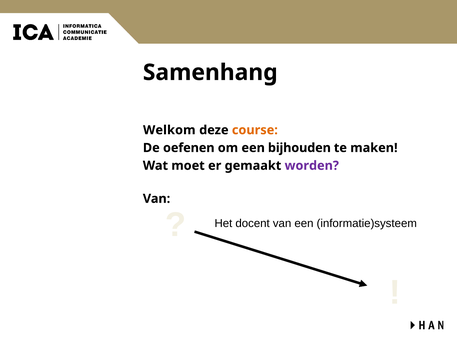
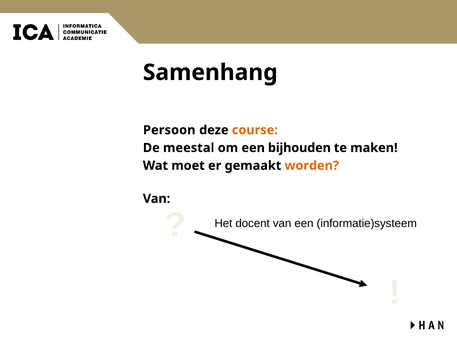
Welkom: Welkom -> Persoon
oefenen: oefenen -> meestal
worden colour: purple -> orange
